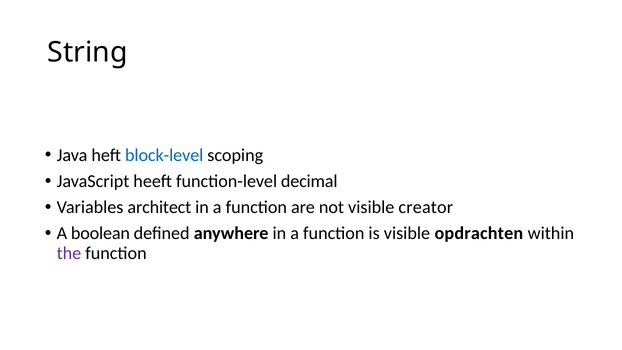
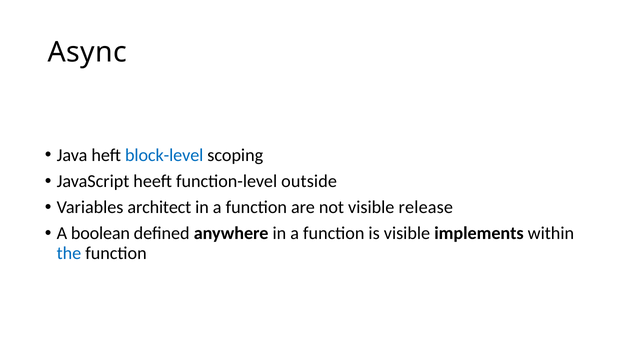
String: String -> Async
decimal: decimal -> outside
creator: creator -> release
opdrachten: opdrachten -> implements
the colour: purple -> blue
